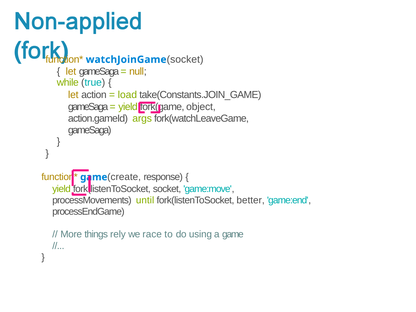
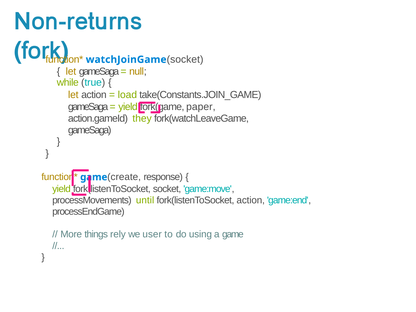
Non-applied: Non-applied -> Non-returns
object: object -> paper
args: args -> they
fork(listenToSocket better: better -> action
race: race -> user
